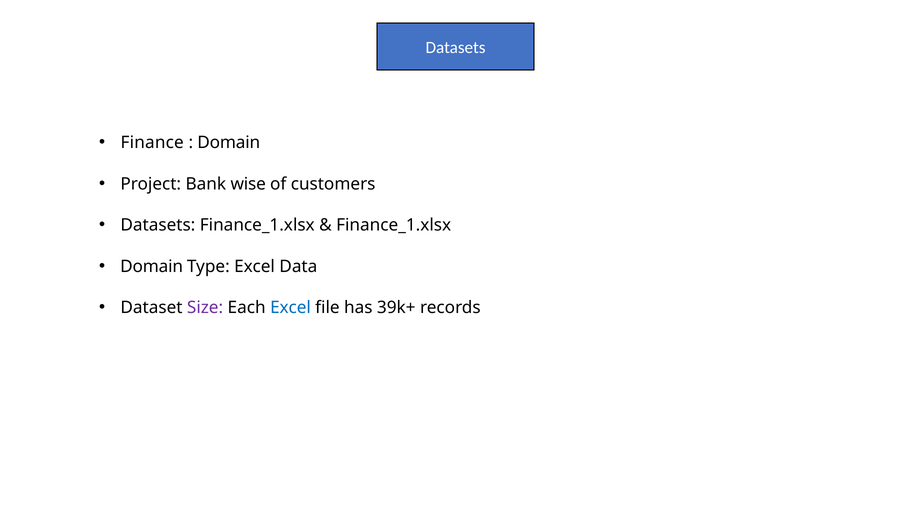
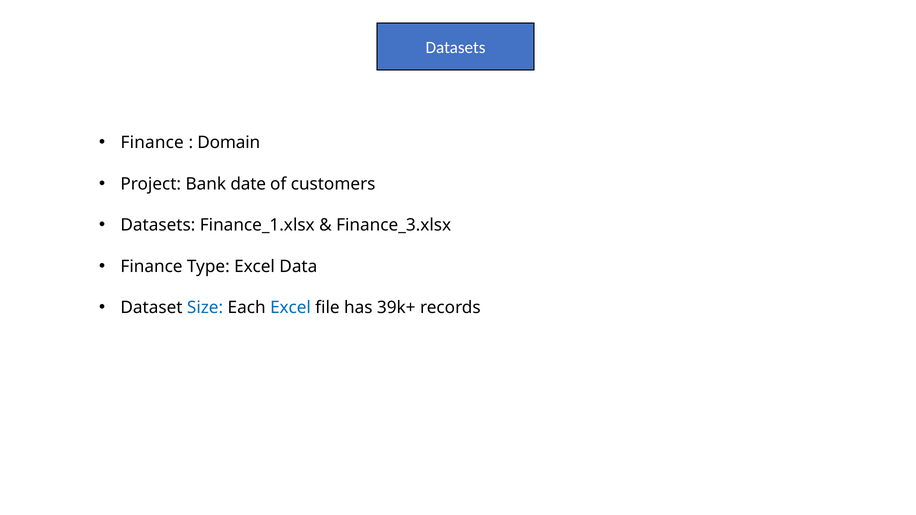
wise: wise -> date
Finance_1.xlsx at (394, 225): Finance_1.xlsx -> Finance_3.xlsx
Domain at (152, 266): Domain -> Finance
Size colour: purple -> blue
